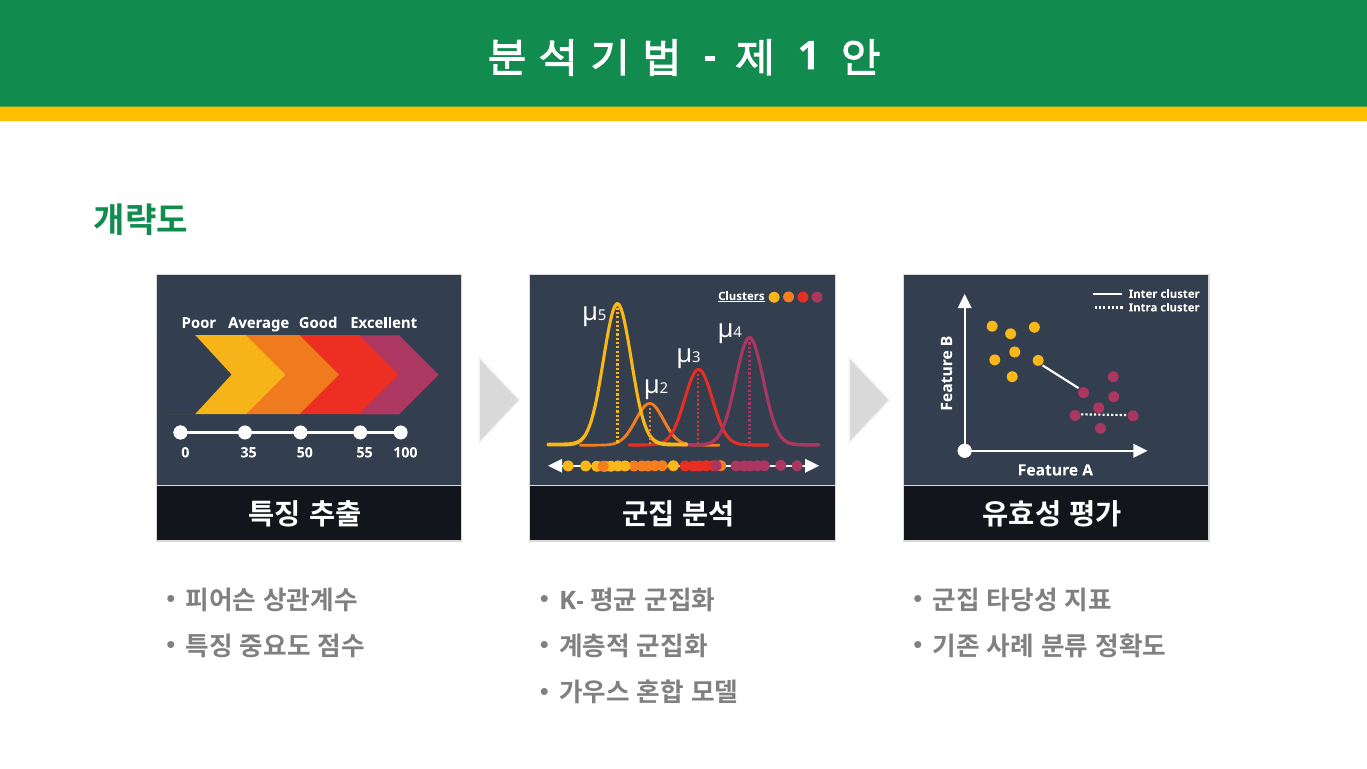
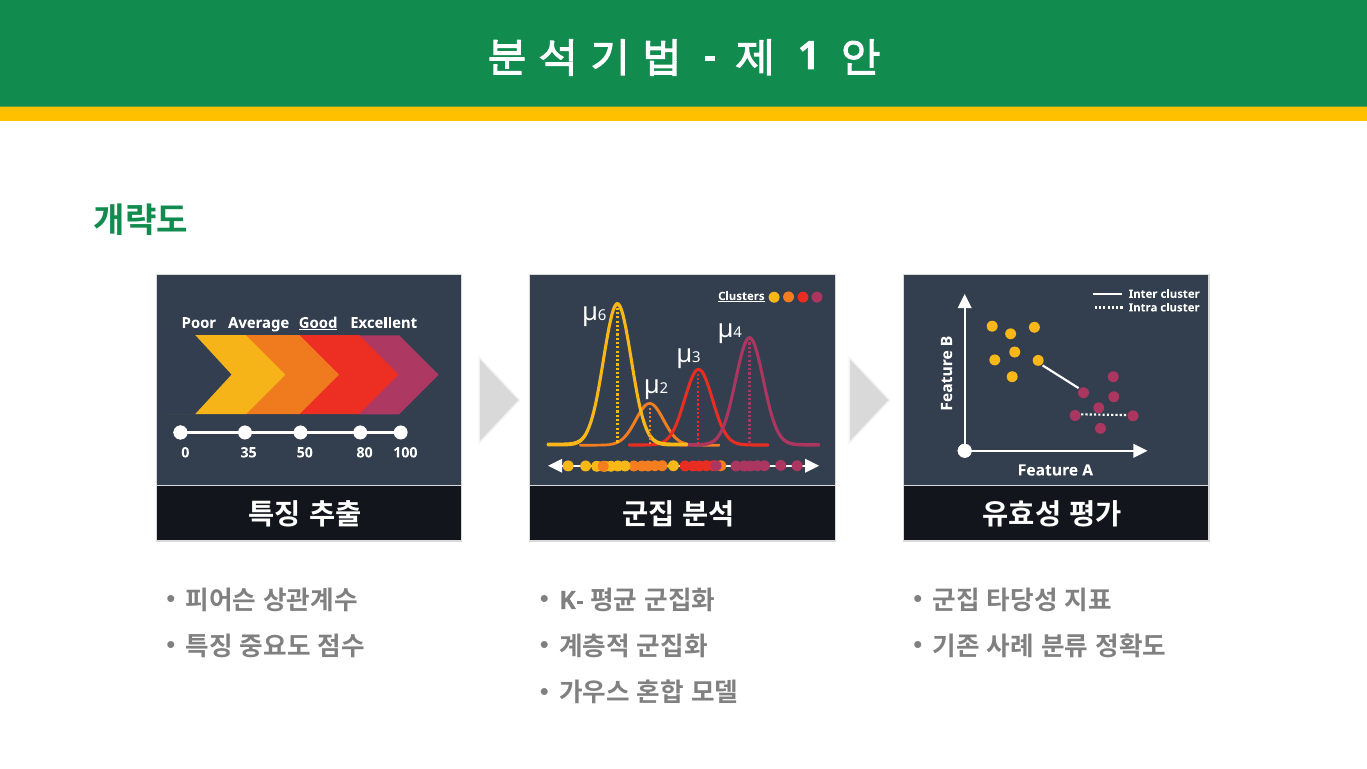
5: 5 -> 6
Good underline: none -> present
55: 55 -> 80
